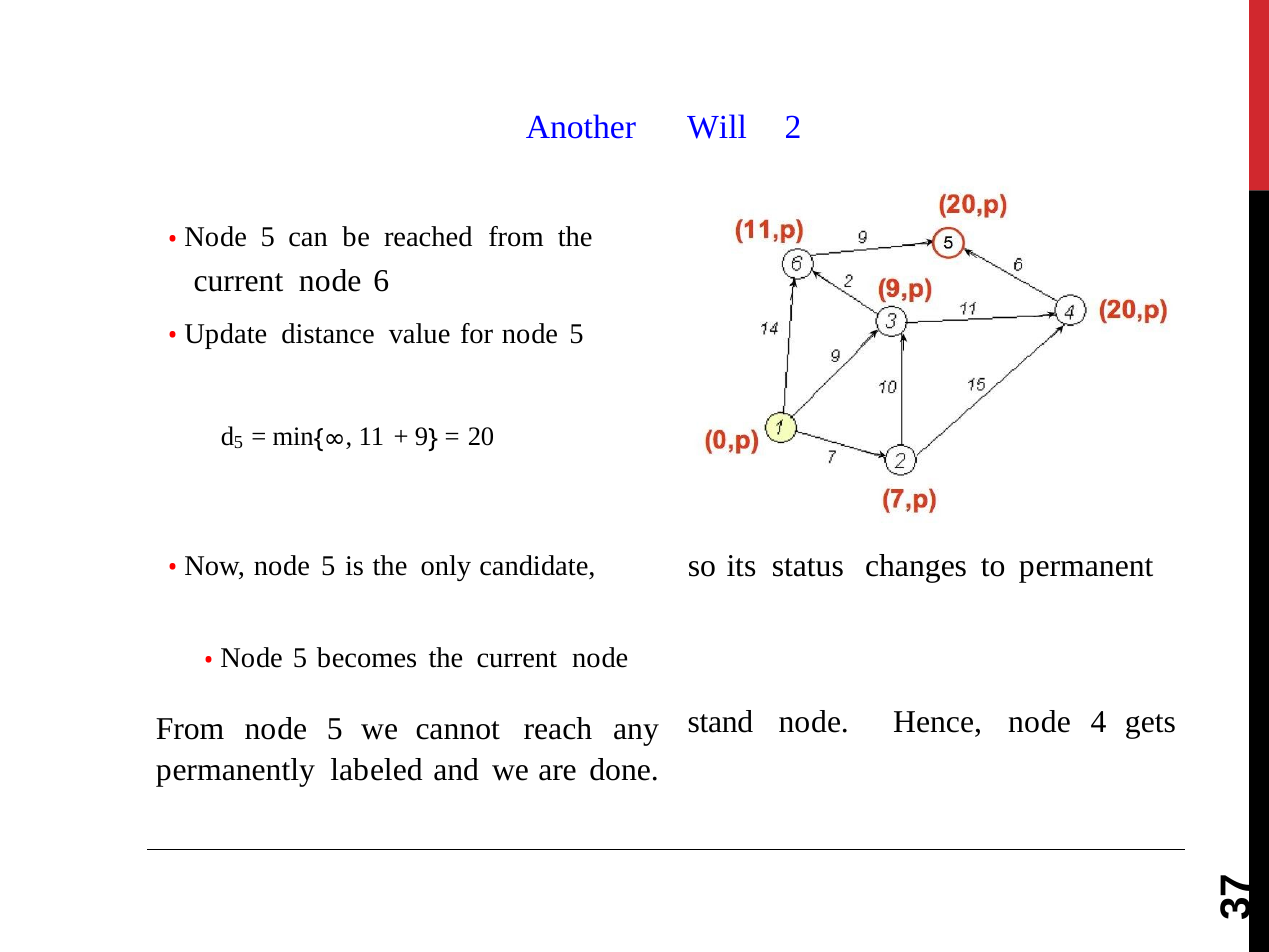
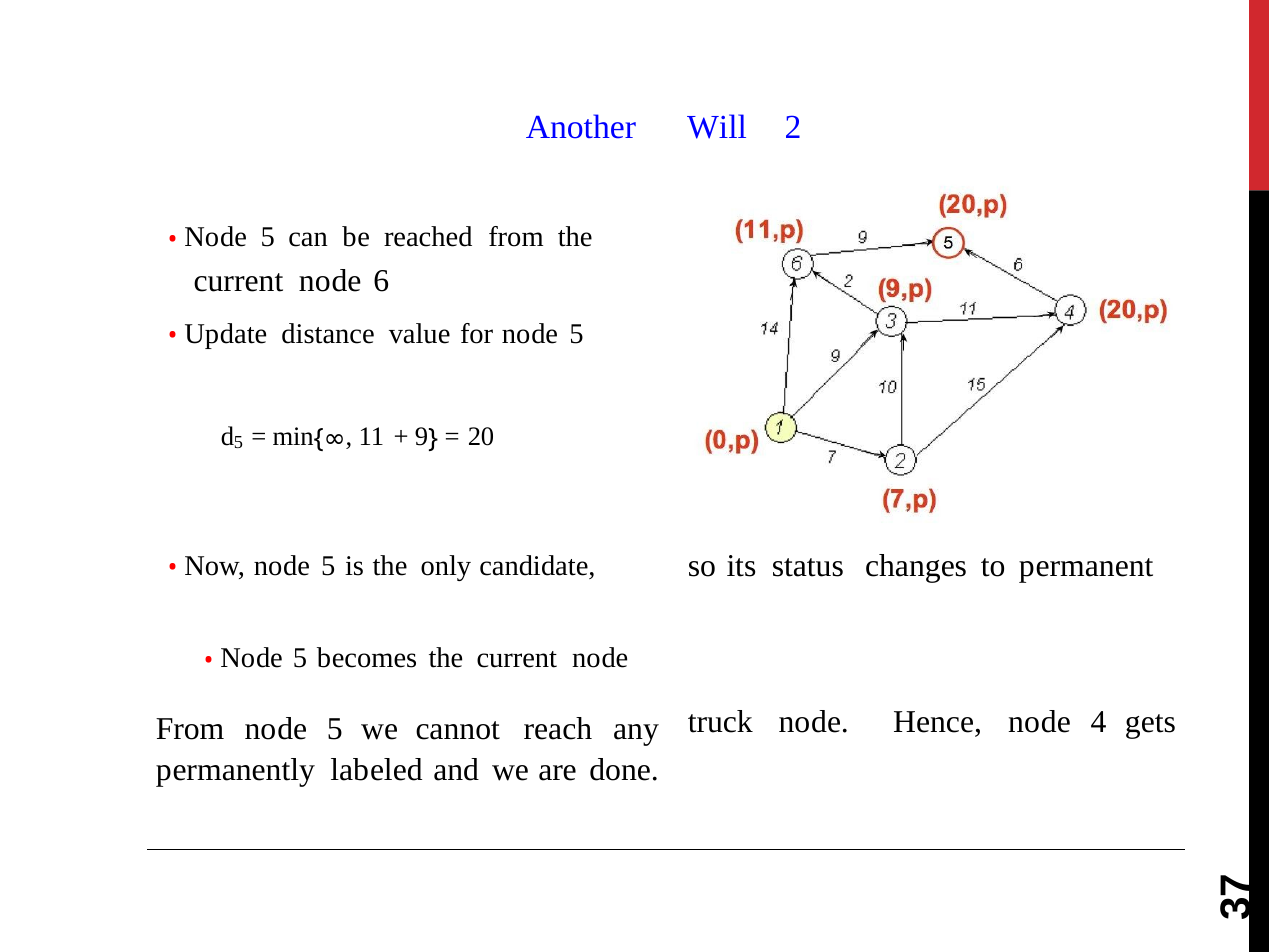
stand: stand -> truck
